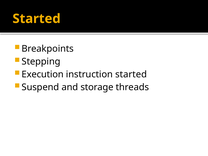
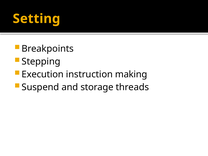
Started at (37, 19): Started -> Setting
instruction started: started -> making
